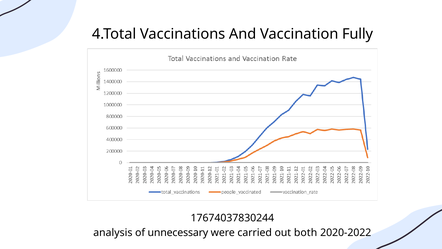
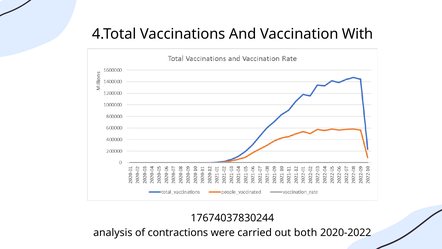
Fully: Fully -> With
unnecessary: unnecessary -> contractions
